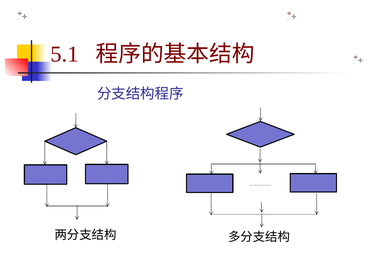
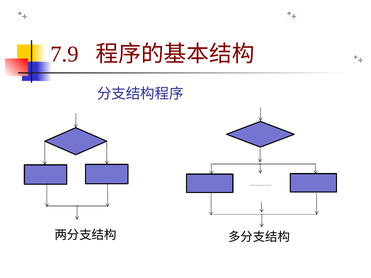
5.1: 5.1 -> 7.9
